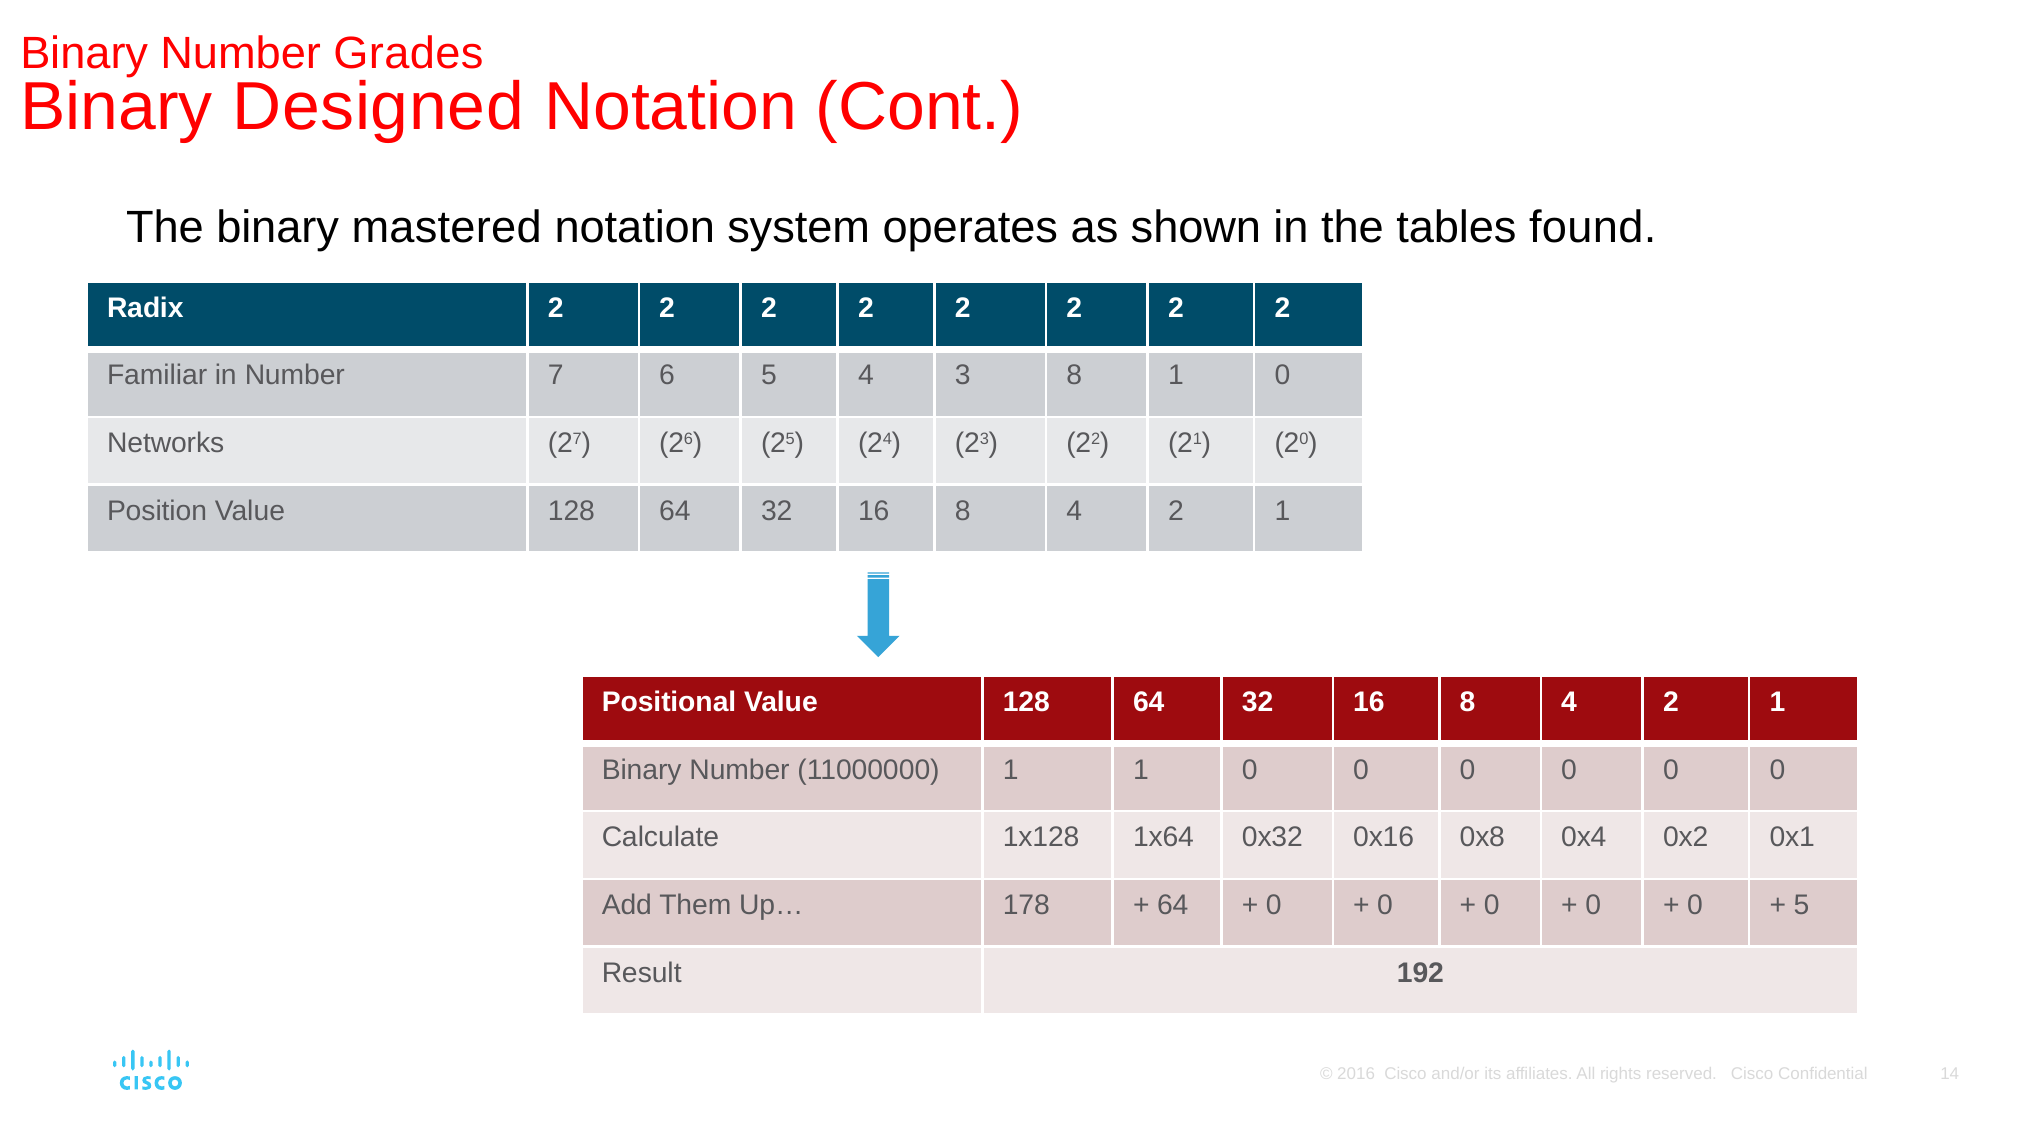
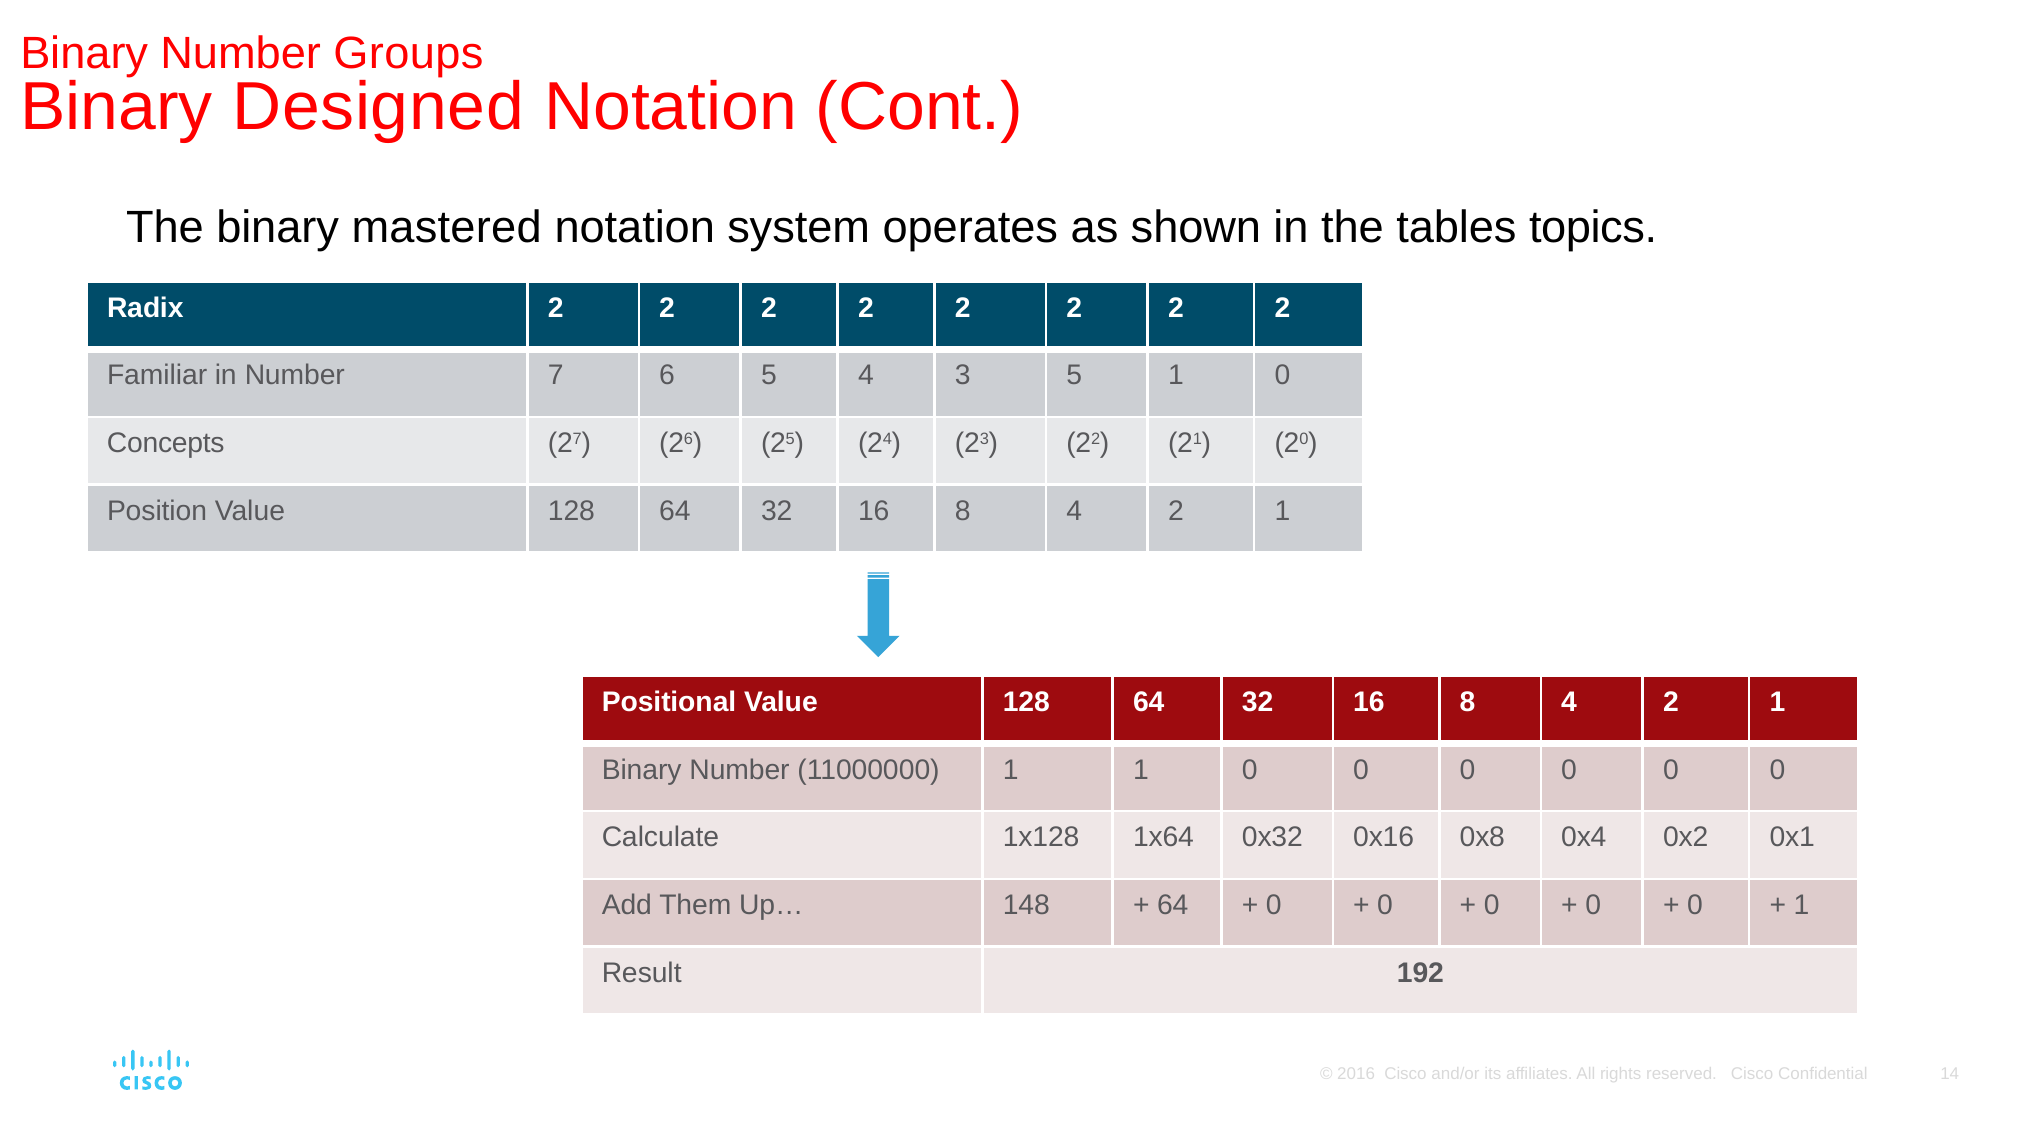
Grades: Grades -> Groups
found: found -> topics
3 8: 8 -> 5
Networks: Networks -> Concepts
178: 178 -> 148
5 at (1802, 905): 5 -> 1
